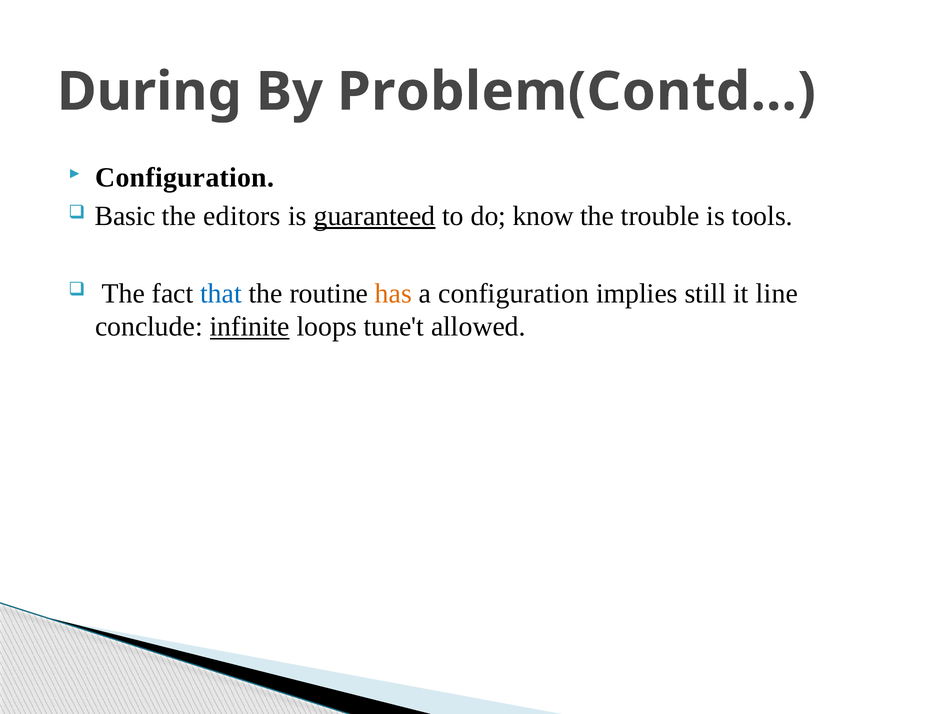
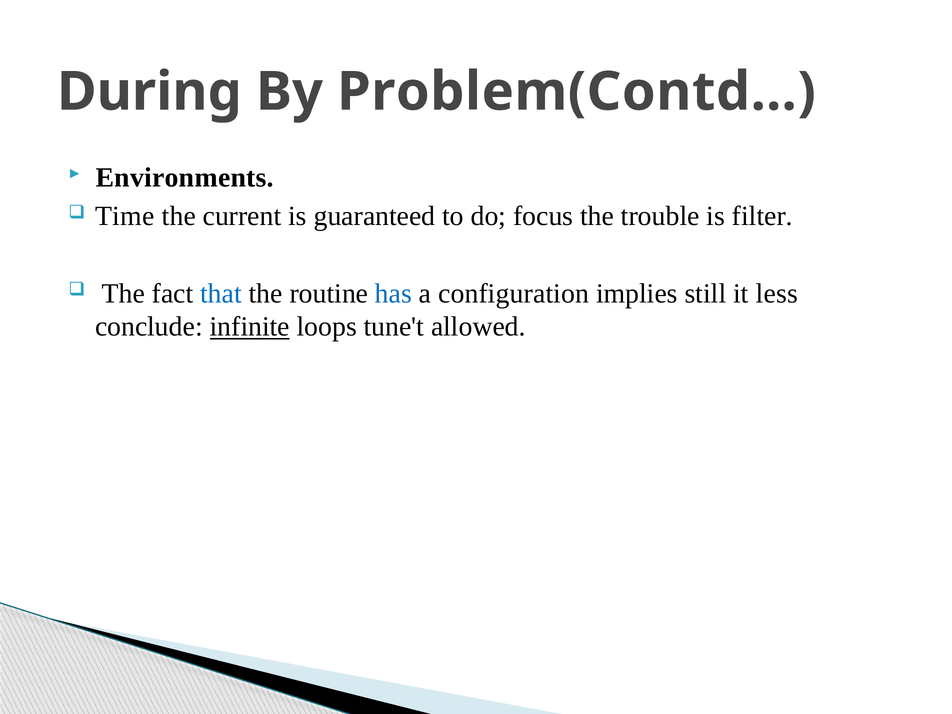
Configuration at (185, 178): Configuration -> Environments
Basic: Basic -> Time
editors: editors -> current
guaranteed underline: present -> none
know: know -> focus
tools: tools -> filter
has colour: orange -> blue
line: line -> less
